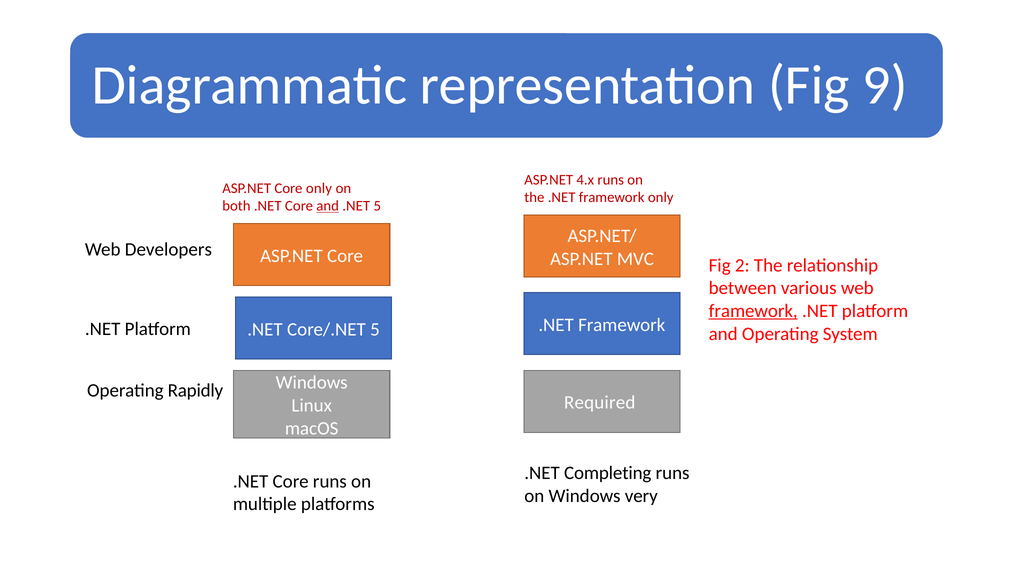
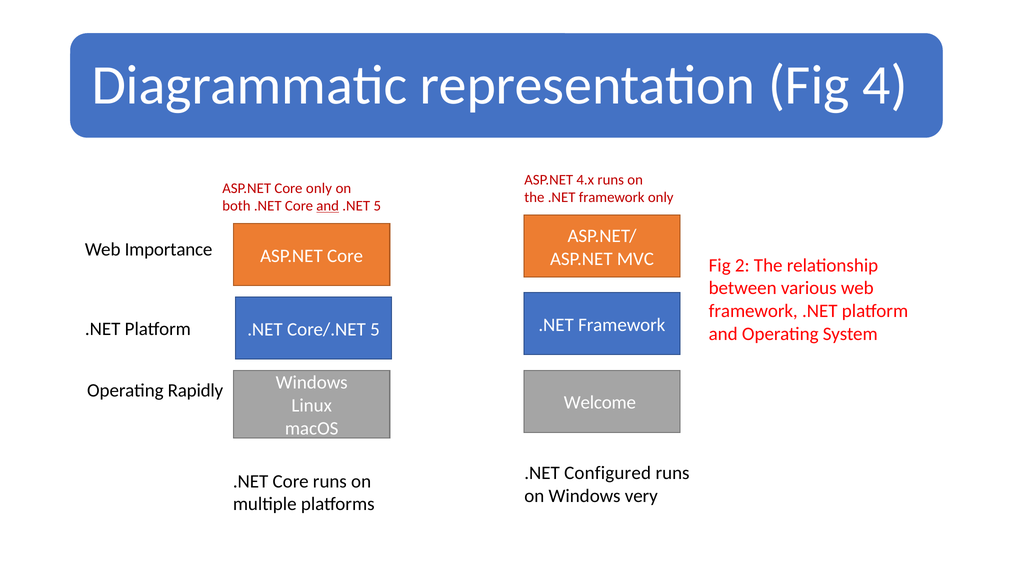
9: 9 -> 4
Developers: Developers -> Importance
framework at (753, 311) underline: present -> none
Required: Required -> Welcome
Completing: Completing -> Configured
